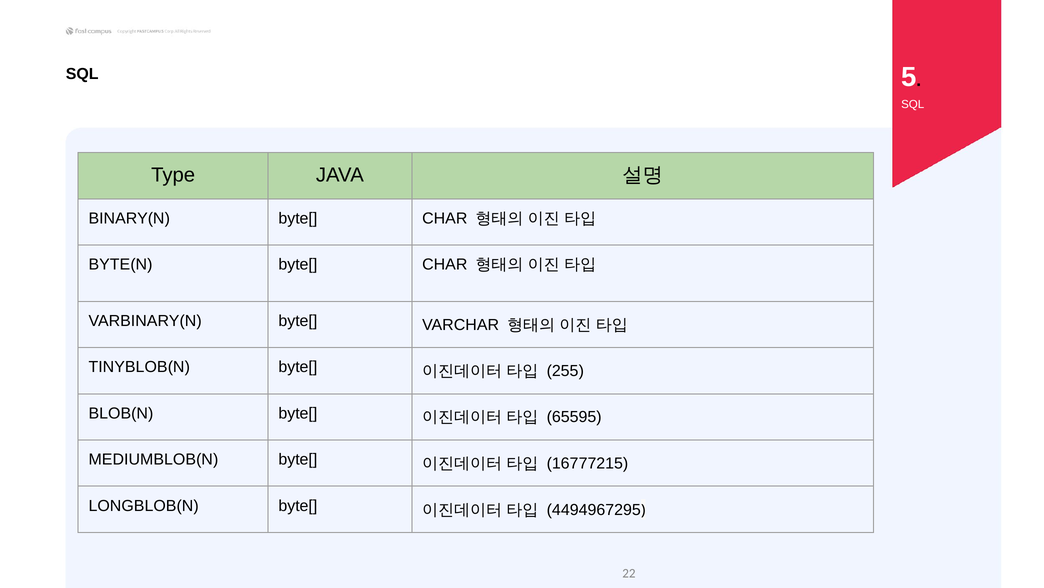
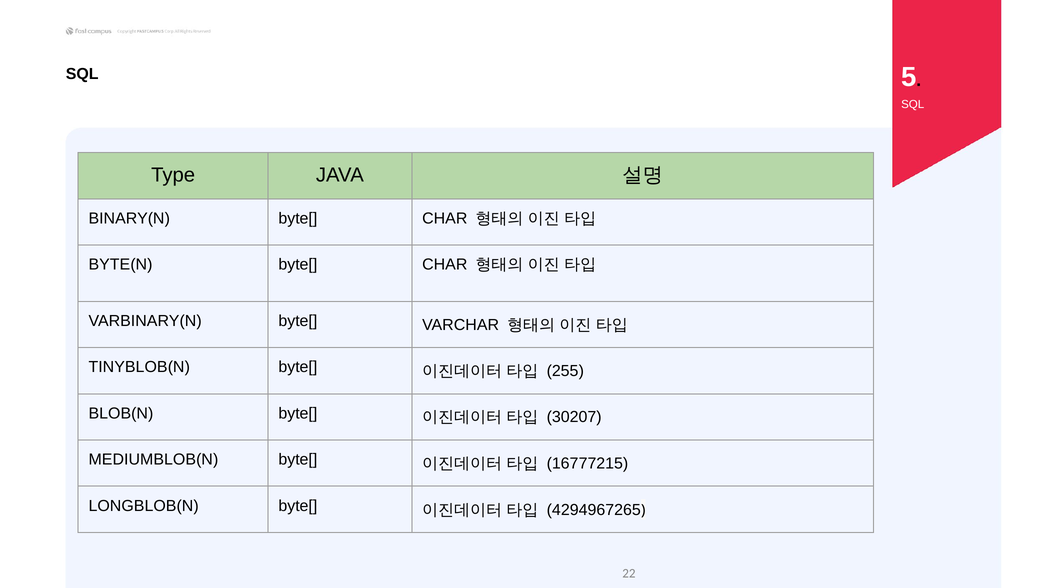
65595: 65595 -> 30207
4494967295: 4494967295 -> 4294967265
